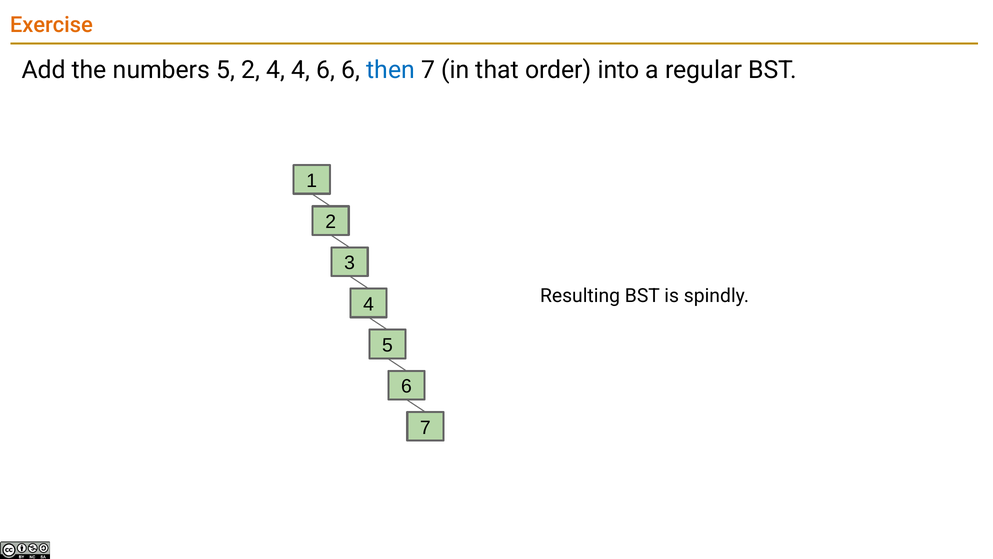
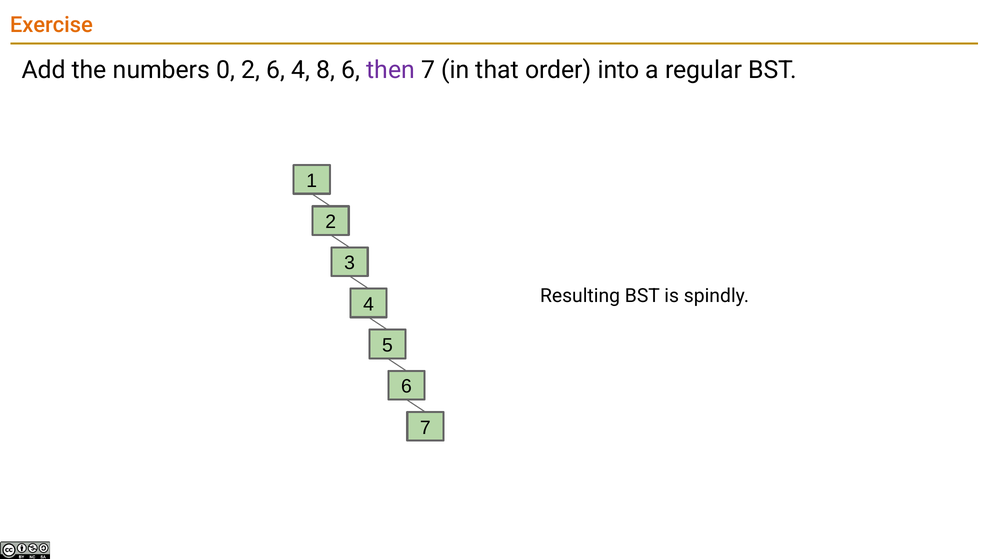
numbers 5: 5 -> 0
4 at (276, 70): 4 -> 6
4 6: 6 -> 8
then colour: blue -> purple
